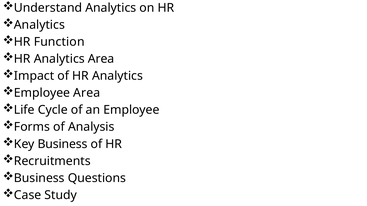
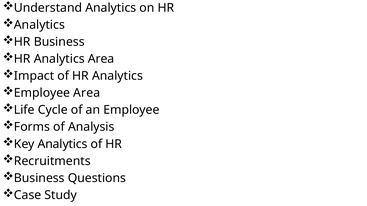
HR Function: Function -> Business
Key Business: Business -> Analytics
